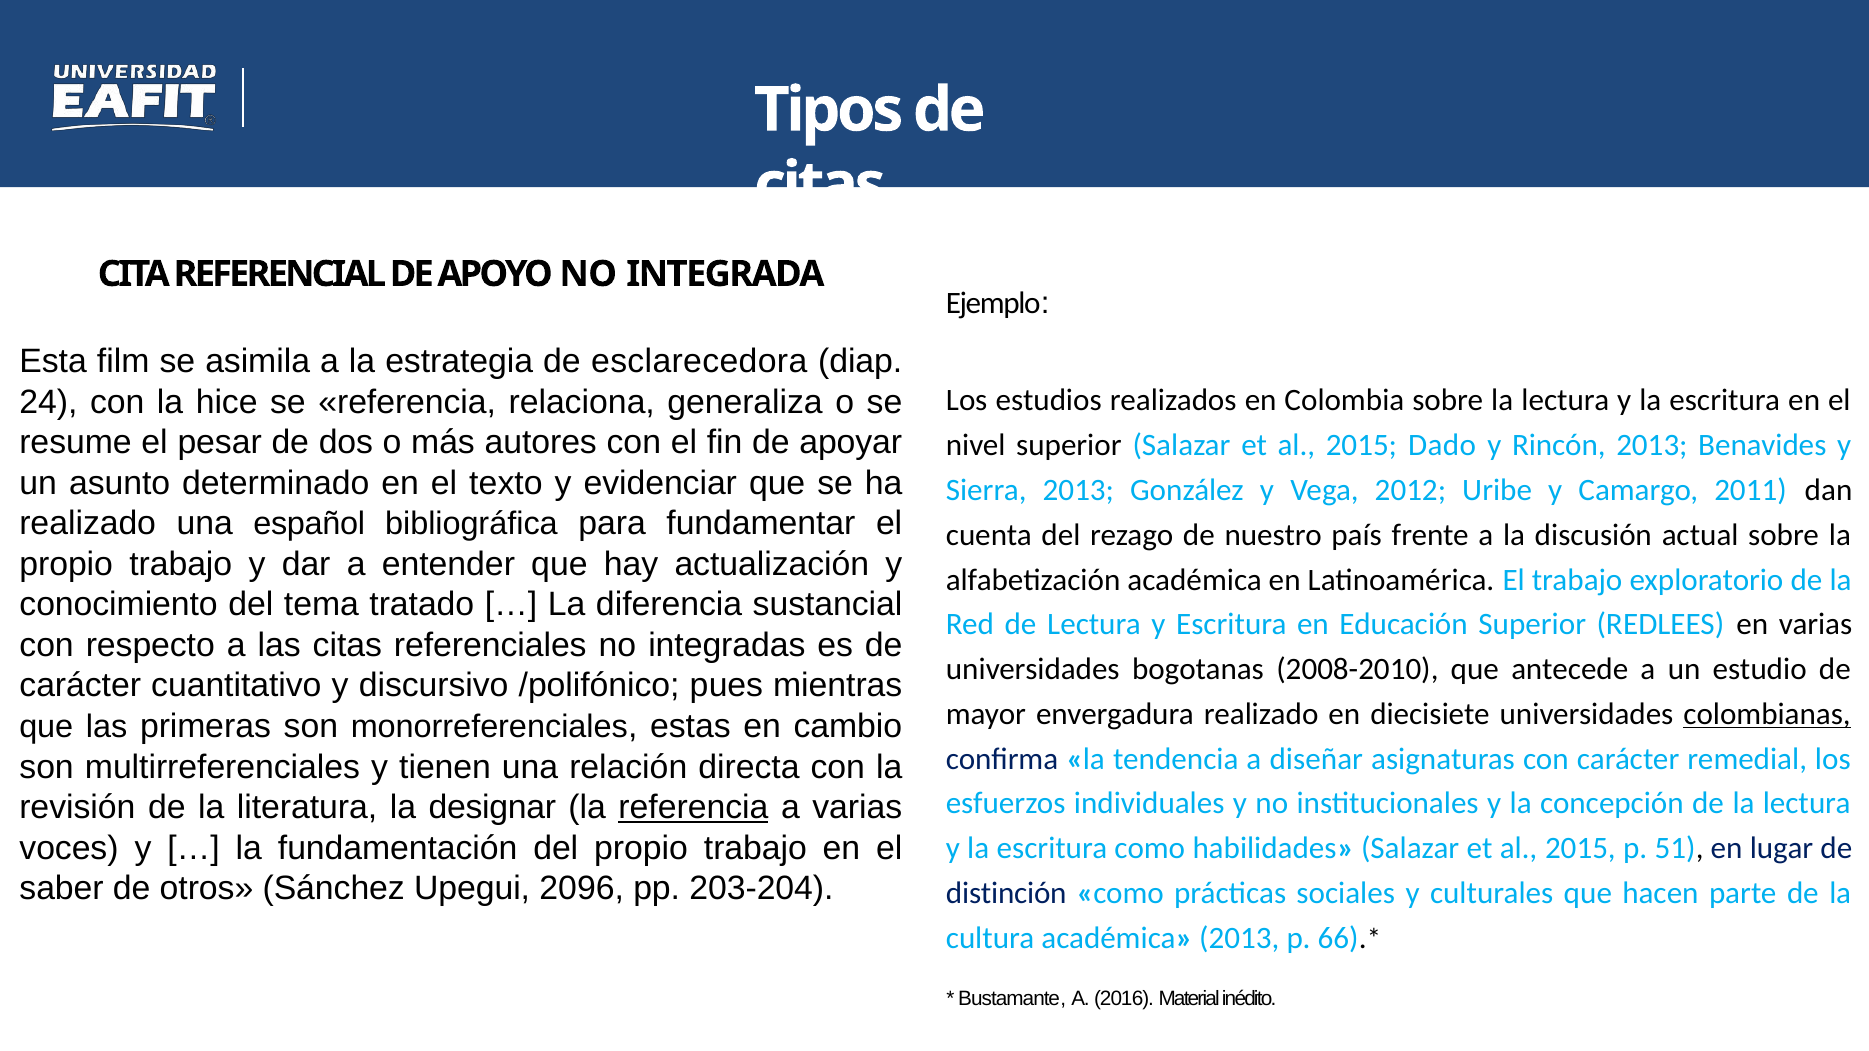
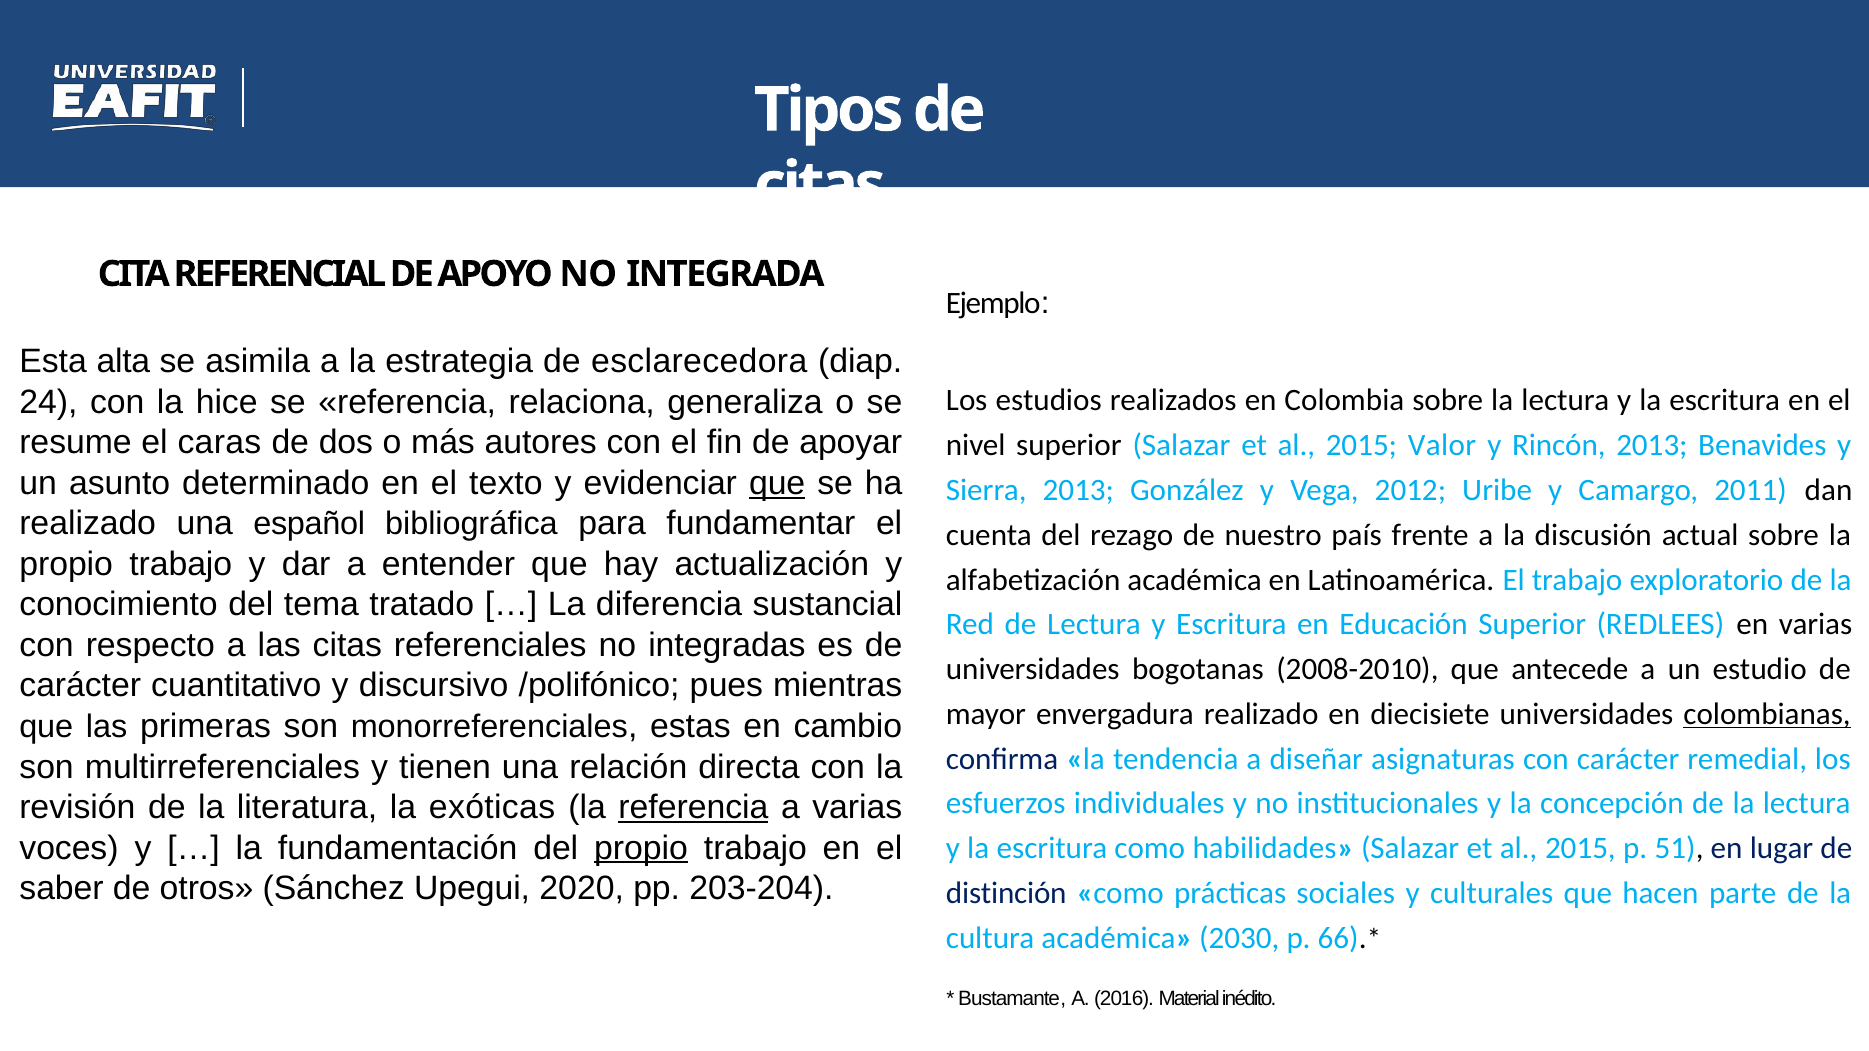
film: film -> alta
pesar: pesar -> caras
Dado: Dado -> Valor
que at (777, 483) underline: none -> present
designar: designar -> exóticas
propio at (641, 848) underline: none -> present
2096: 2096 -> 2020
académica 2013: 2013 -> 2030
